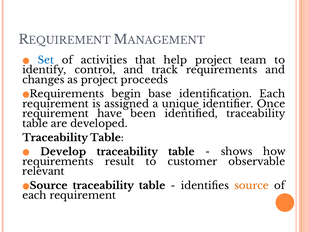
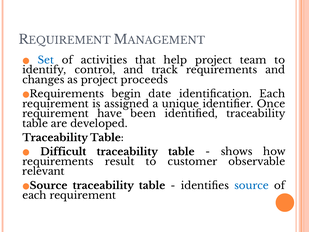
base: base -> date
Develop: Develop -> Difficult
source colour: orange -> blue
